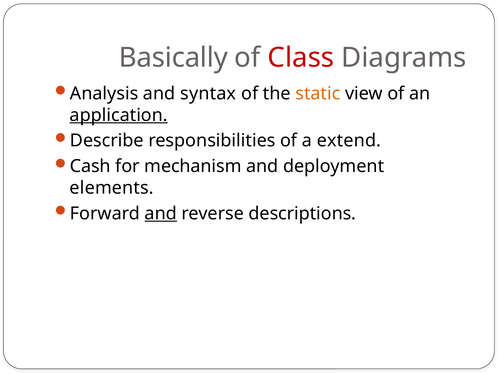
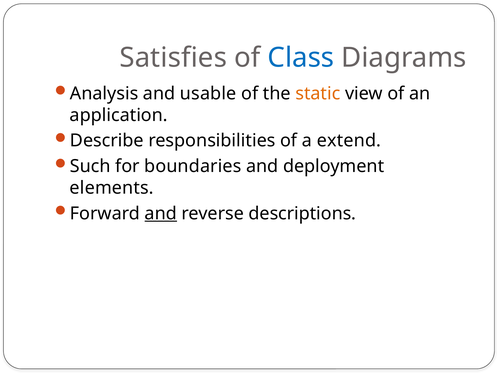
Basically: Basically -> Satisfies
Class colour: red -> blue
syntax: syntax -> usable
application underline: present -> none
Cash: Cash -> Such
mechanism: mechanism -> boundaries
